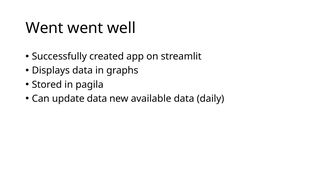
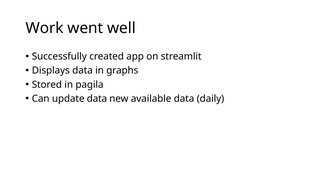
Went at (45, 28): Went -> Work
